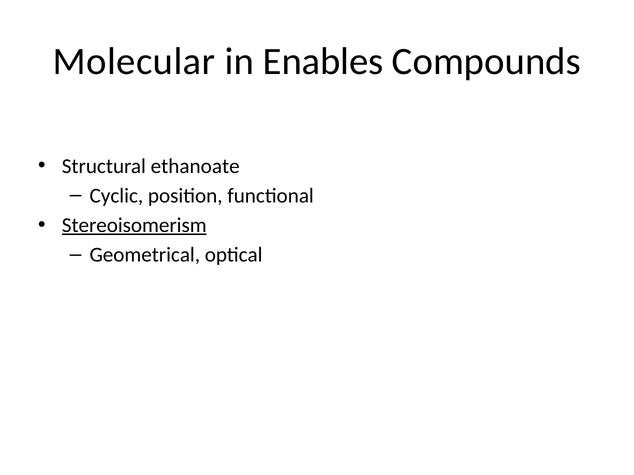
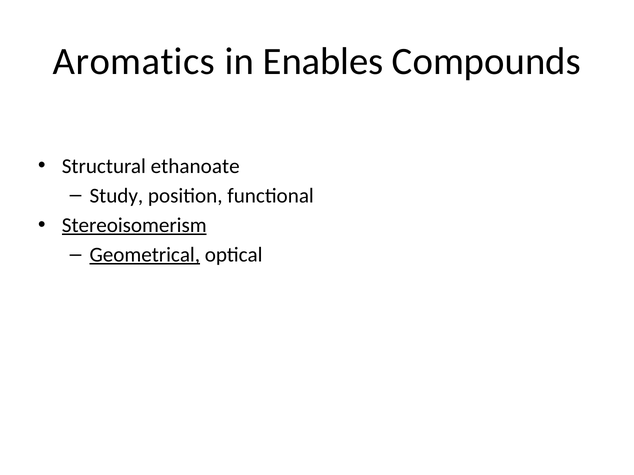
Molecular: Molecular -> Aromatics
Cyclic: Cyclic -> Study
Geometrical underline: none -> present
